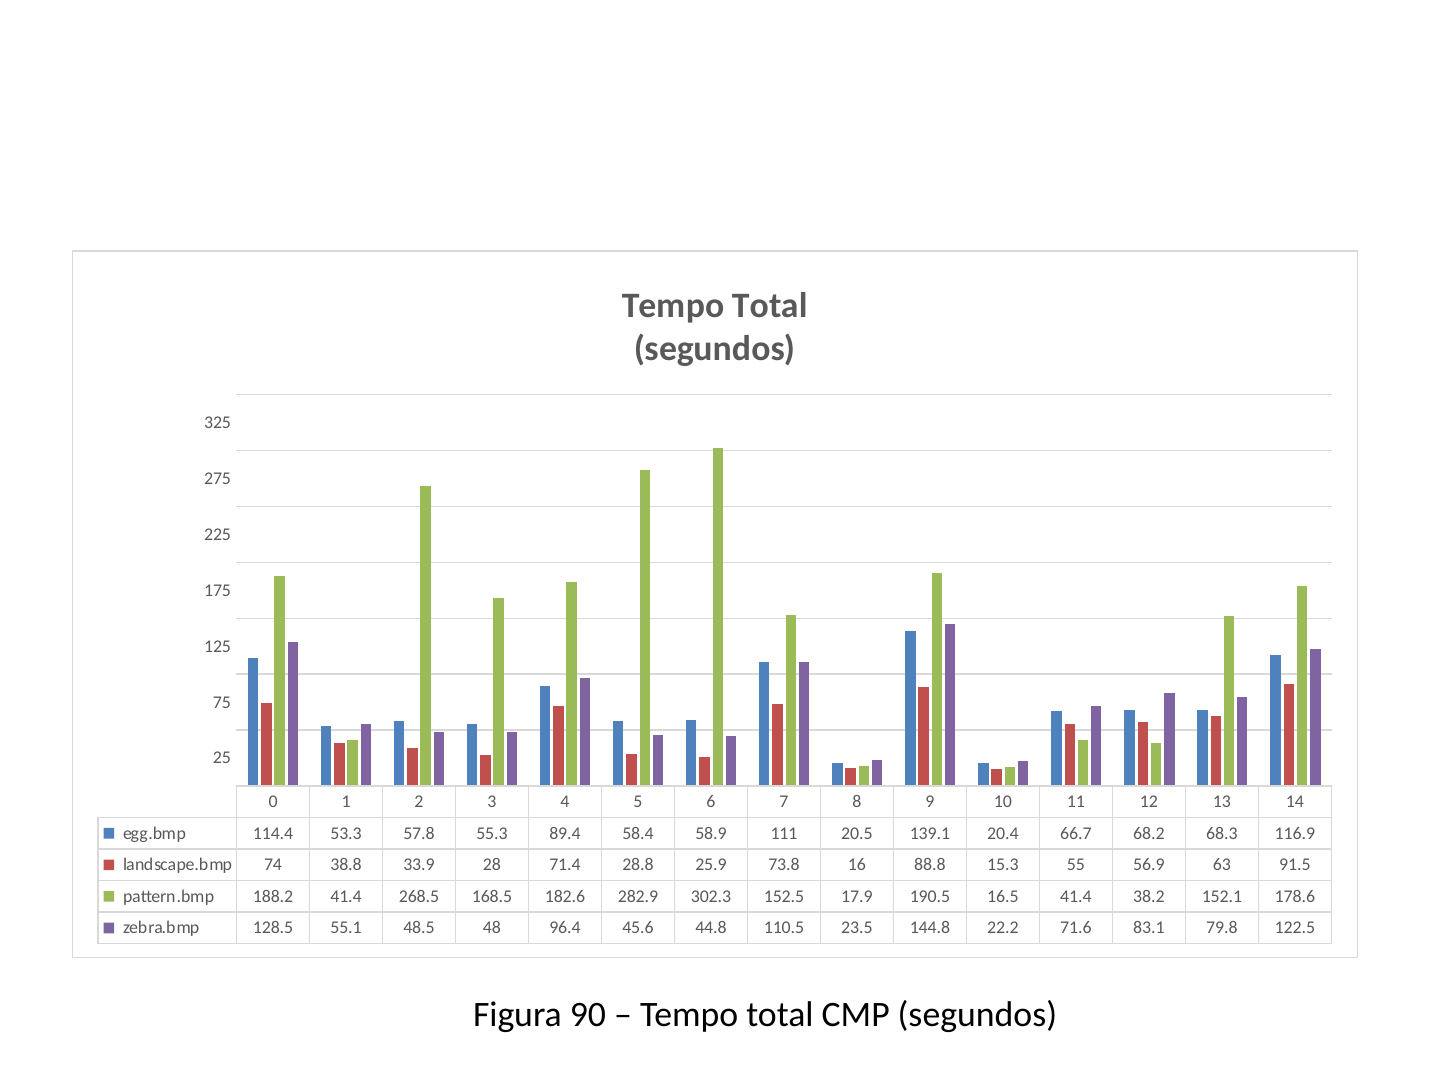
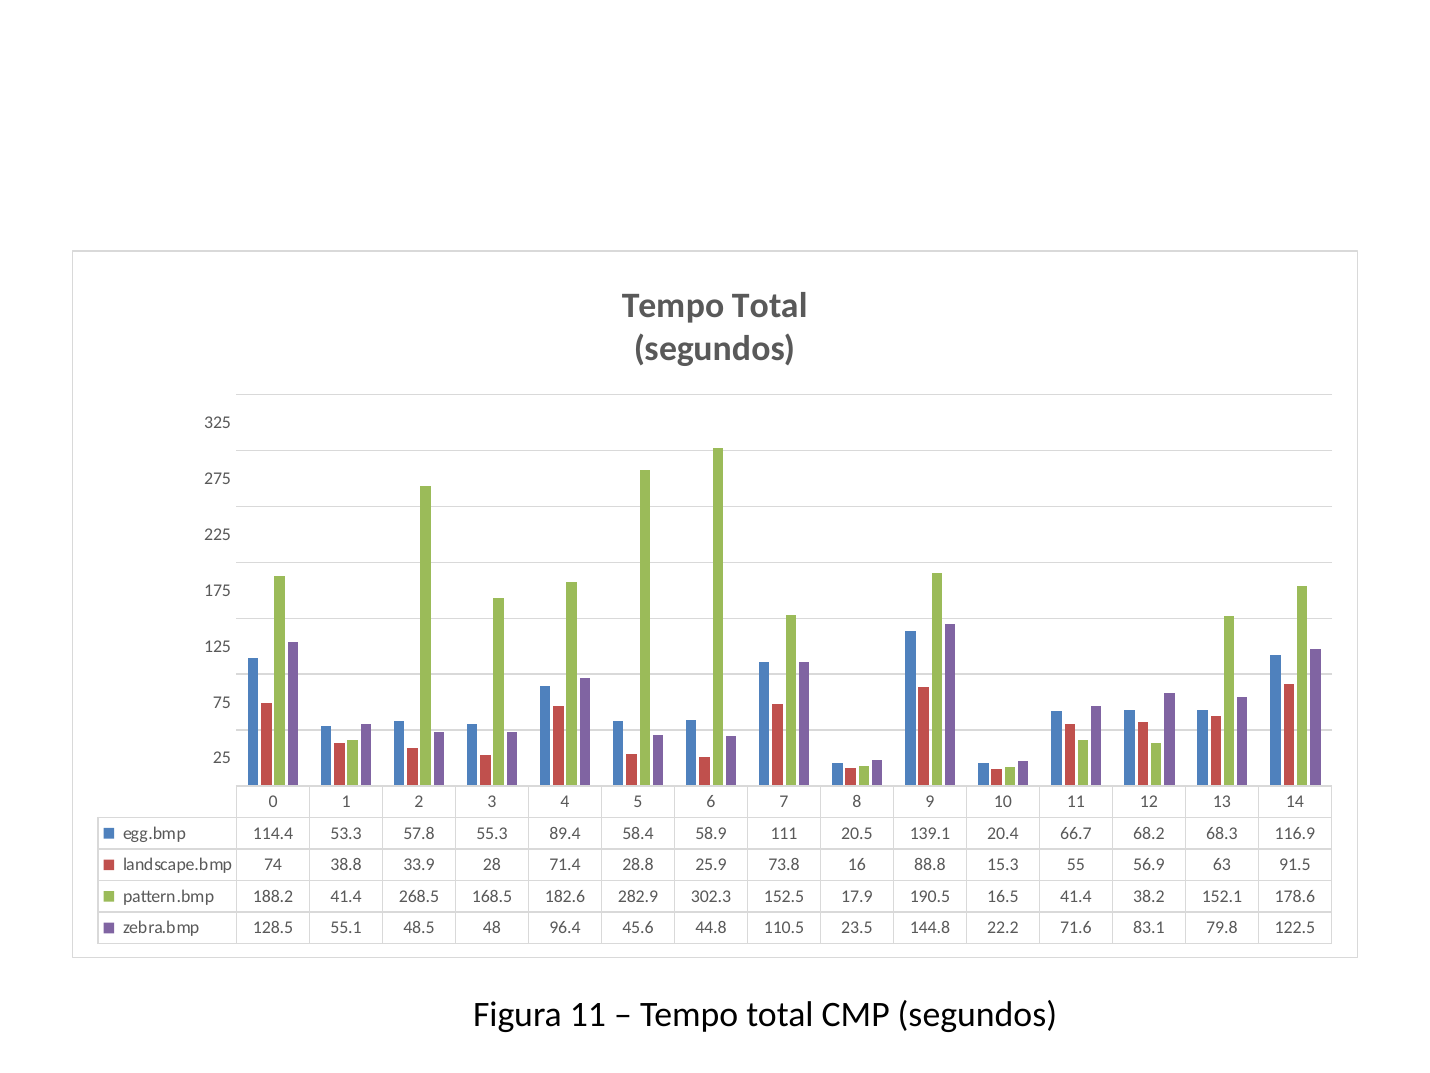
Figura 90: 90 -> 11
